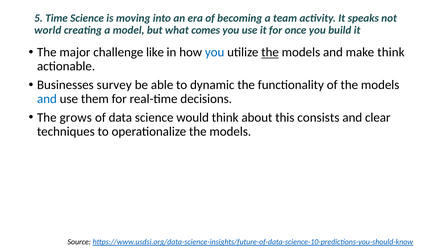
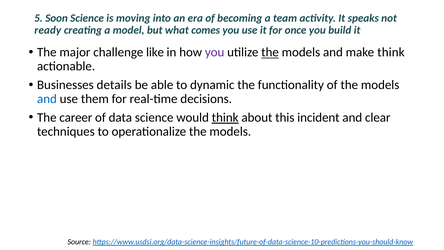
Time: Time -> Soon
world: world -> ready
you at (215, 52) colour: blue -> purple
survey: survey -> details
grows: grows -> career
think at (225, 117) underline: none -> present
consists: consists -> incident
